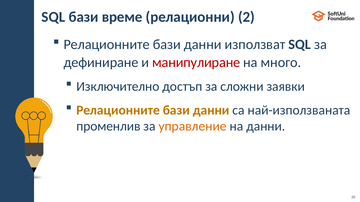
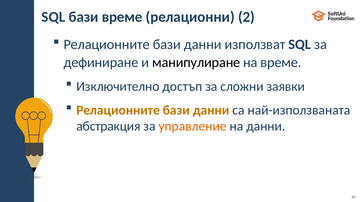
манипулиране colour: red -> black
на много: много -> време
променлив: променлив -> абстракция
